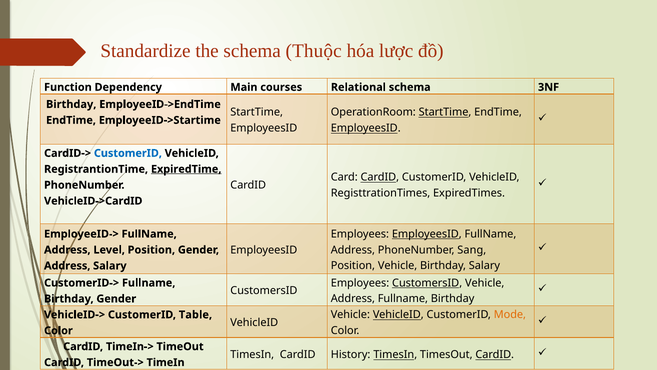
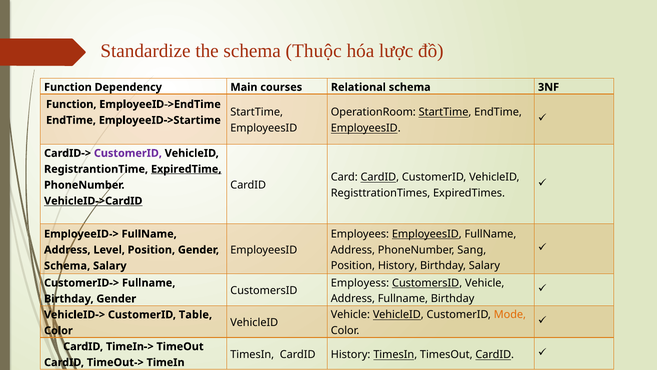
Birthday at (71, 104): Birthday -> Function
CustomerID at (128, 153) colour: blue -> purple
VehicleID->CardID underline: none -> present
Position Vehicle: Vehicle -> History
Address at (67, 265): Address -> Schema
Employees at (360, 283): Employees -> Employess
